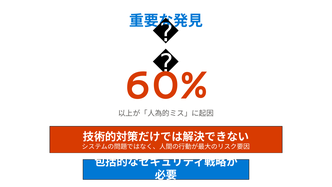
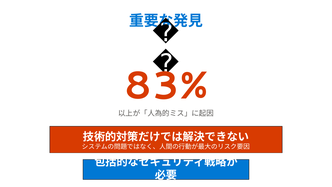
60%: 60% -> 83%
